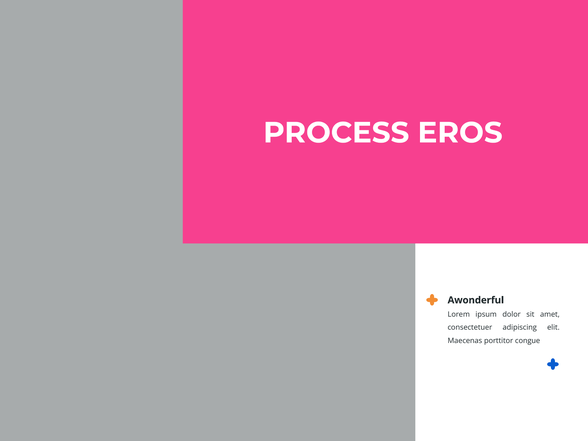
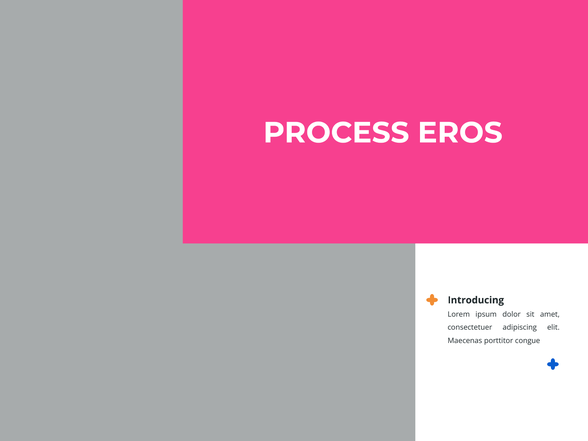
Awonderful: Awonderful -> Introducing
